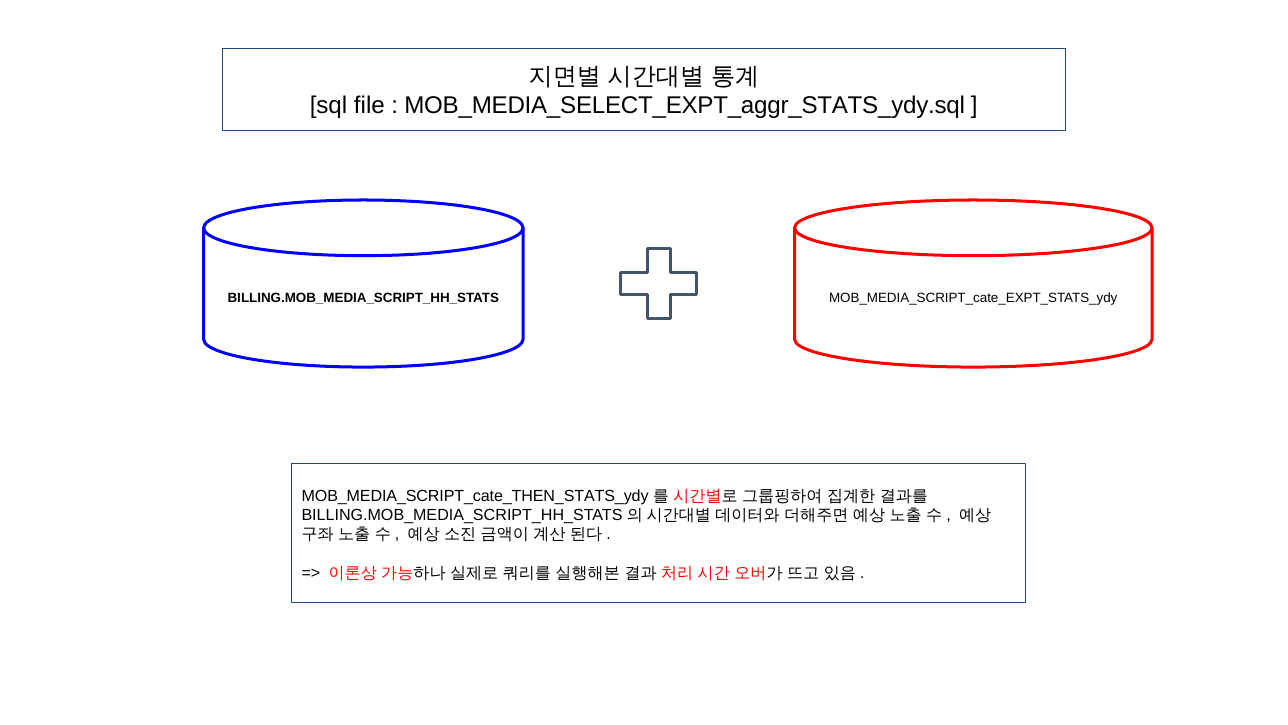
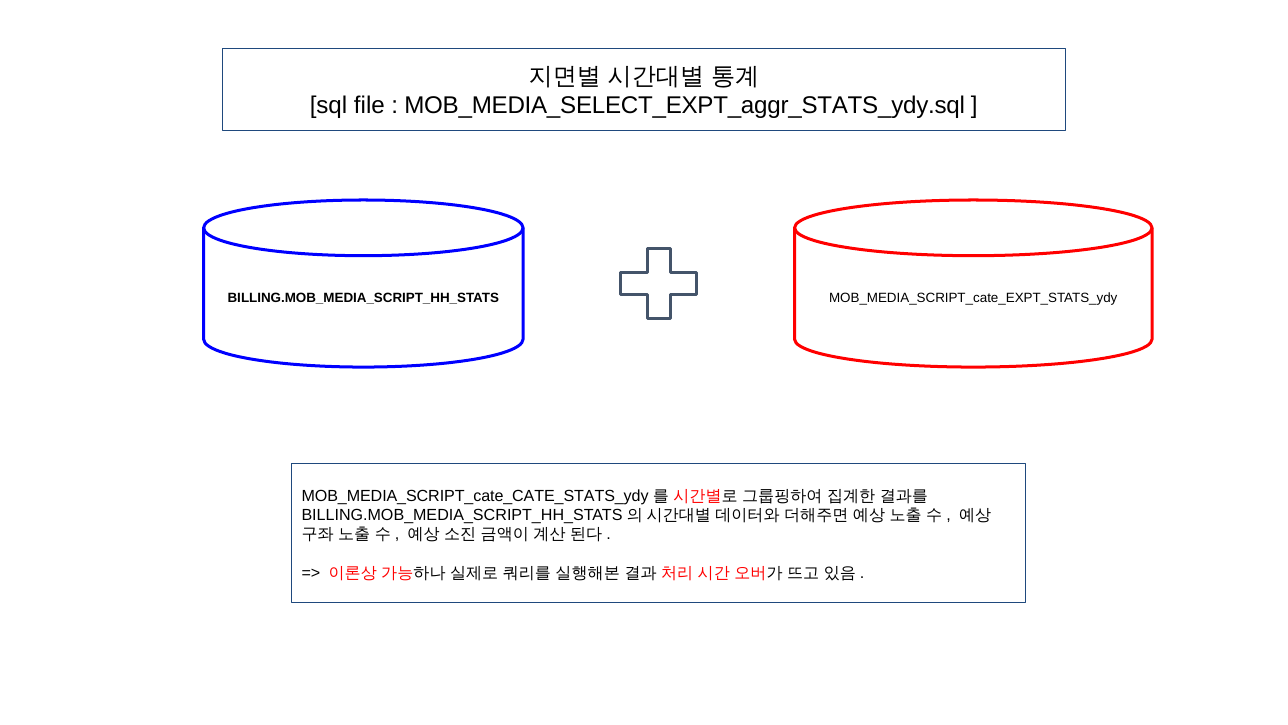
MOB_MEDIA_SCRIPT_cate_THEN_STATS_ydy: MOB_MEDIA_SCRIPT_cate_THEN_STATS_ydy -> MOB_MEDIA_SCRIPT_cate_CATE_STATS_ydy
